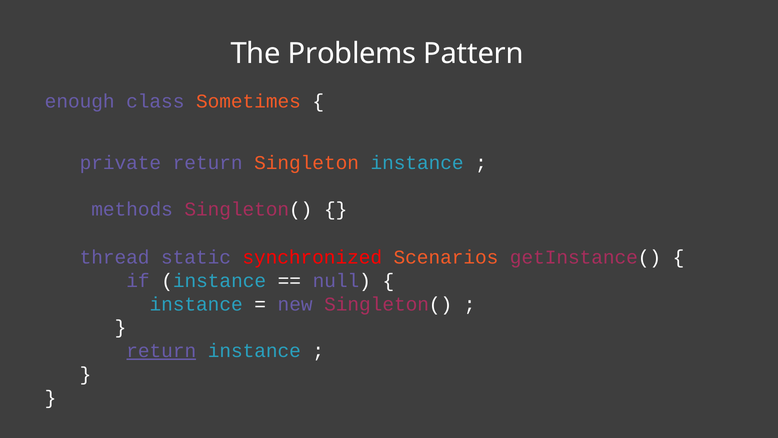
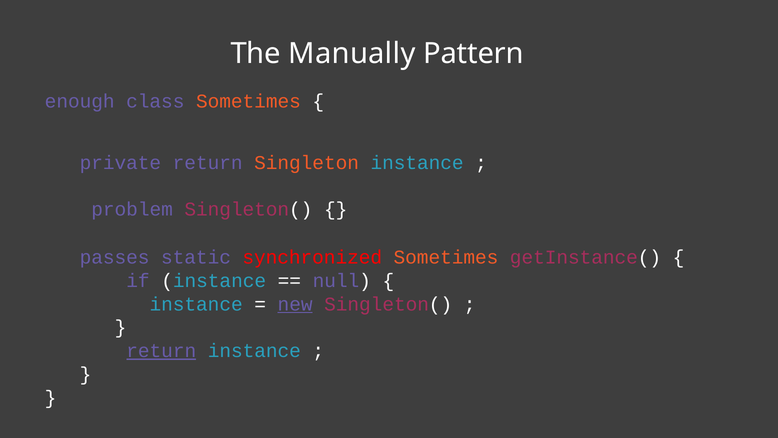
Problems: Problems -> Manually
methods: methods -> problem
thread: thread -> passes
synchronized Scenarios: Scenarios -> Sometimes
new underline: none -> present
